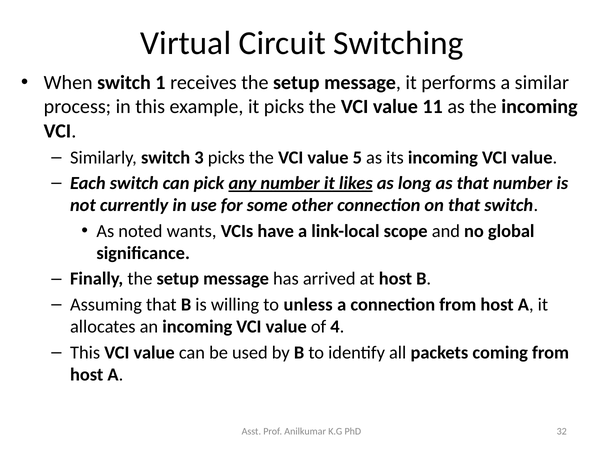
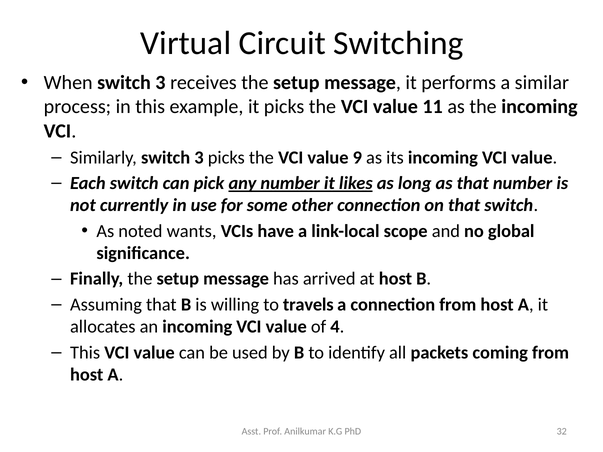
When switch 1: 1 -> 3
5: 5 -> 9
unless: unless -> travels
